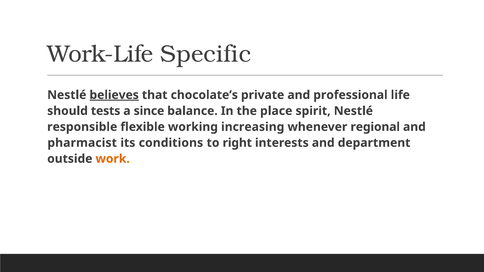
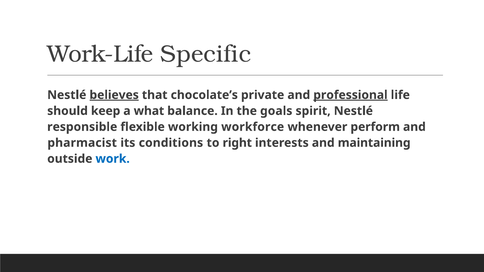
professional underline: none -> present
tests: tests -> keep
since: since -> what
place: place -> goals
increasing: increasing -> workforce
regional: regional -> perform
department: department -> maintaining
work colour: orange -> blue
